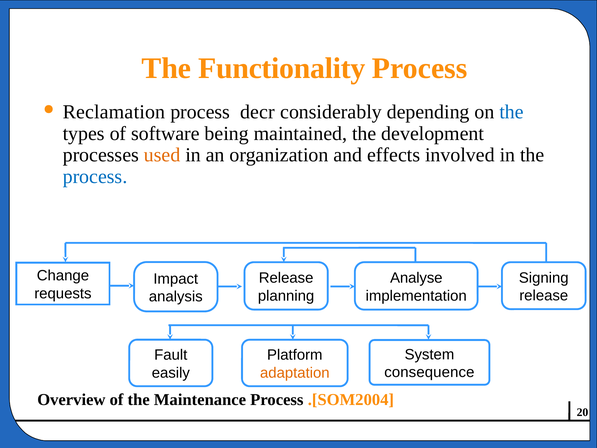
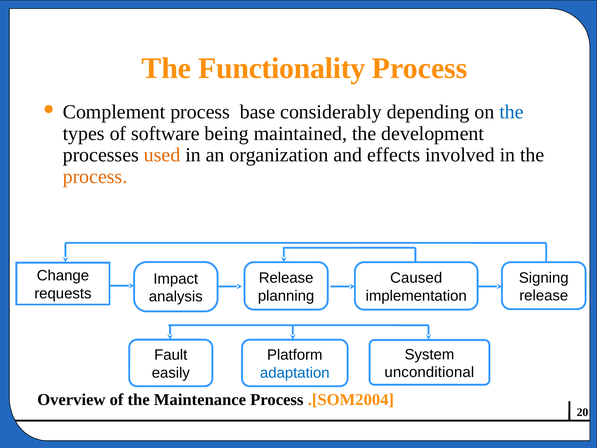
Reclamation: Reclamation -> Complement
decr: decr -> base
process at (95, 176) colour: blue -> orange
Analyse: Analyse -> Caused
consequence: consequence -> unconditional
adaptation colour: orange -> blue
